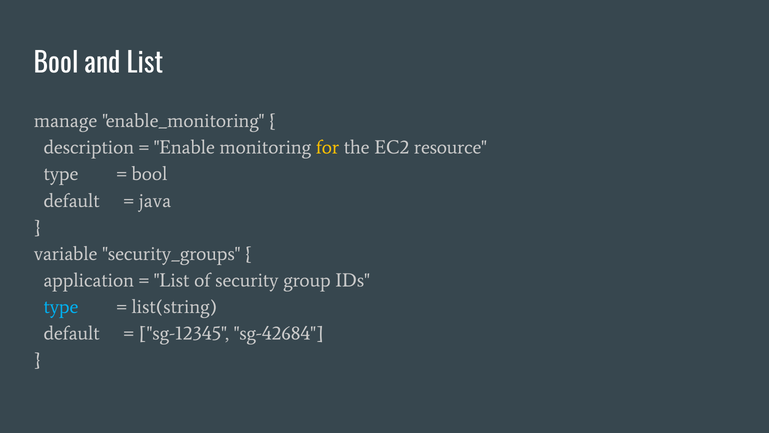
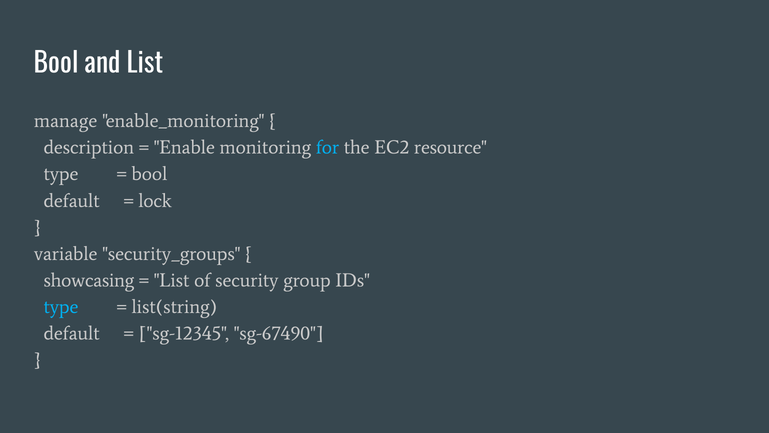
for colour: yellow -> light blue
java: java -> lock
application: application -> showcasing
sg-42684: sg-42684 -> sg-67490
